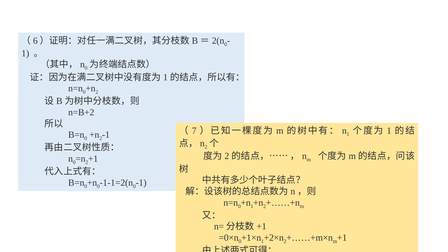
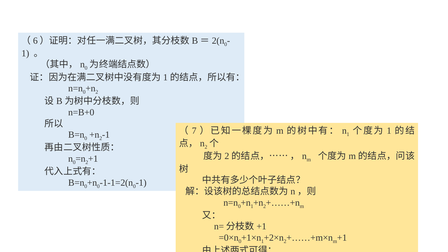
n=B+2: n=B+2 -> n=B+0
